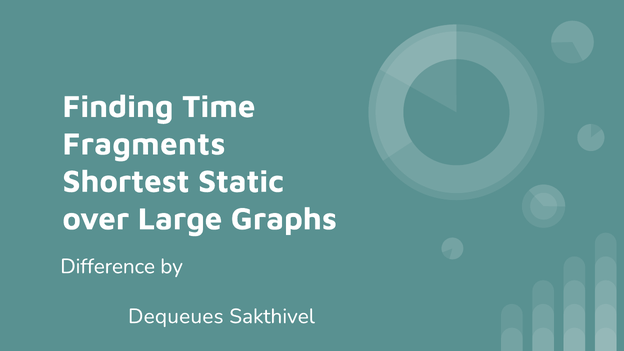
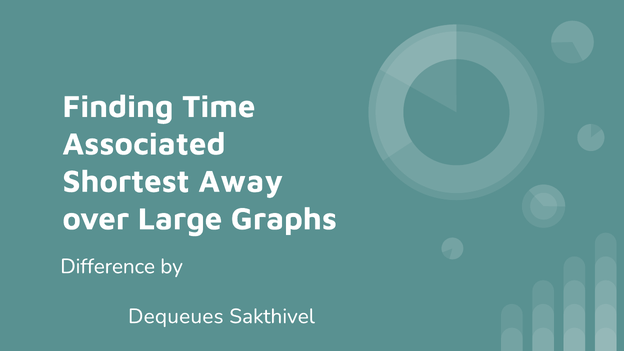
Fragments: Fragments -> Associated
Static: Static -> Away
